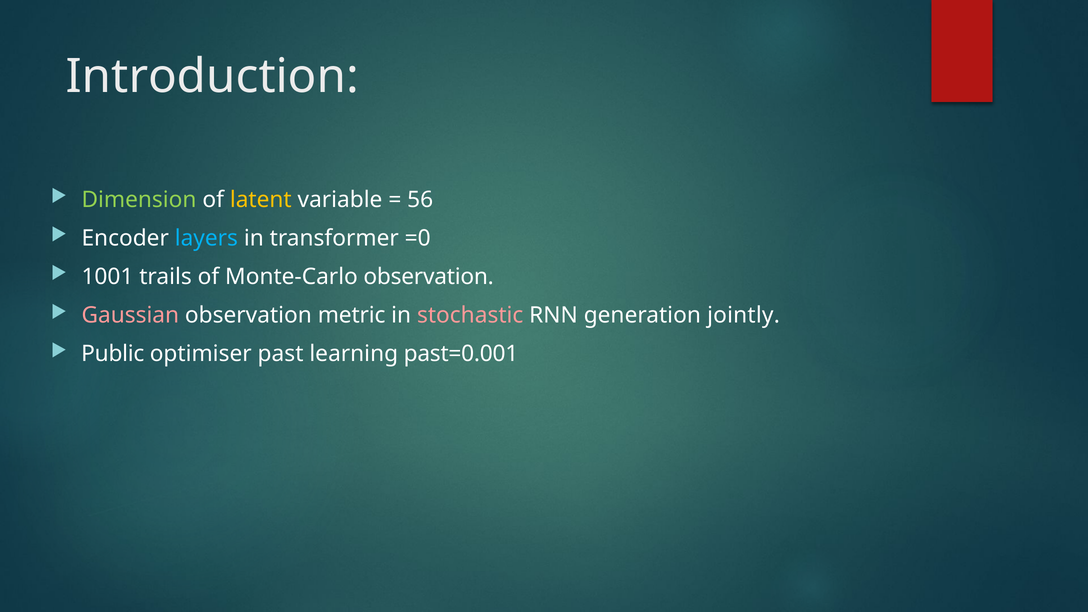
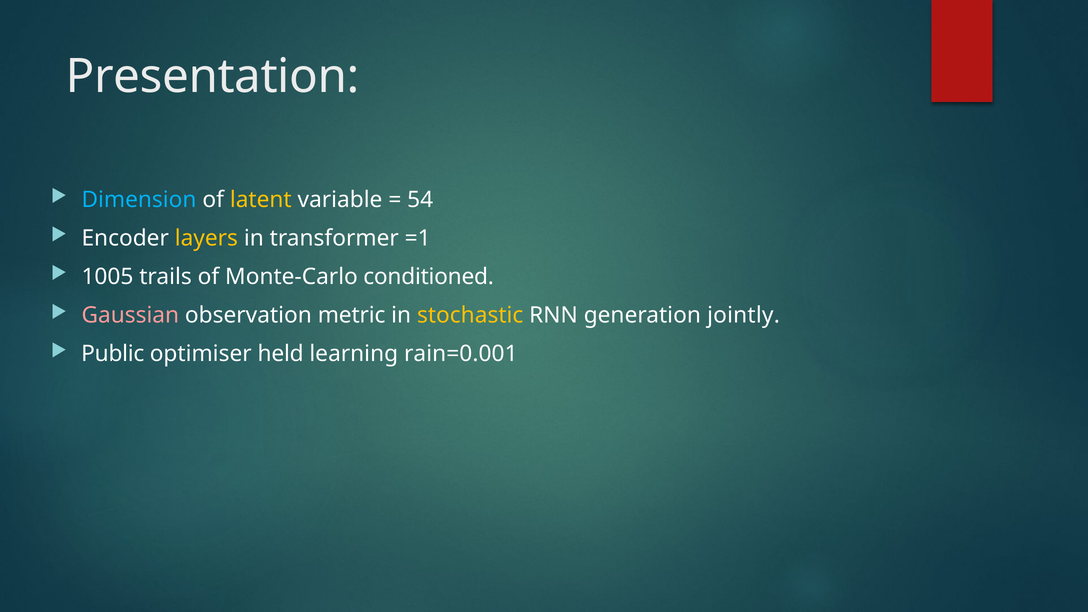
Introduction: Introduction -> Presentation
Dimension colour: light green -> light blue
56: 56 -> 54
layers colour: light blue -> yellow
=0: =0 -> =1
1001: 1001 -> 1005
Monte-Carlo observation: observation -> conditioned
stochastic colour: pink -> yellow
past: past -> held
past=0.001: past=0.001 -> rain=0.001
